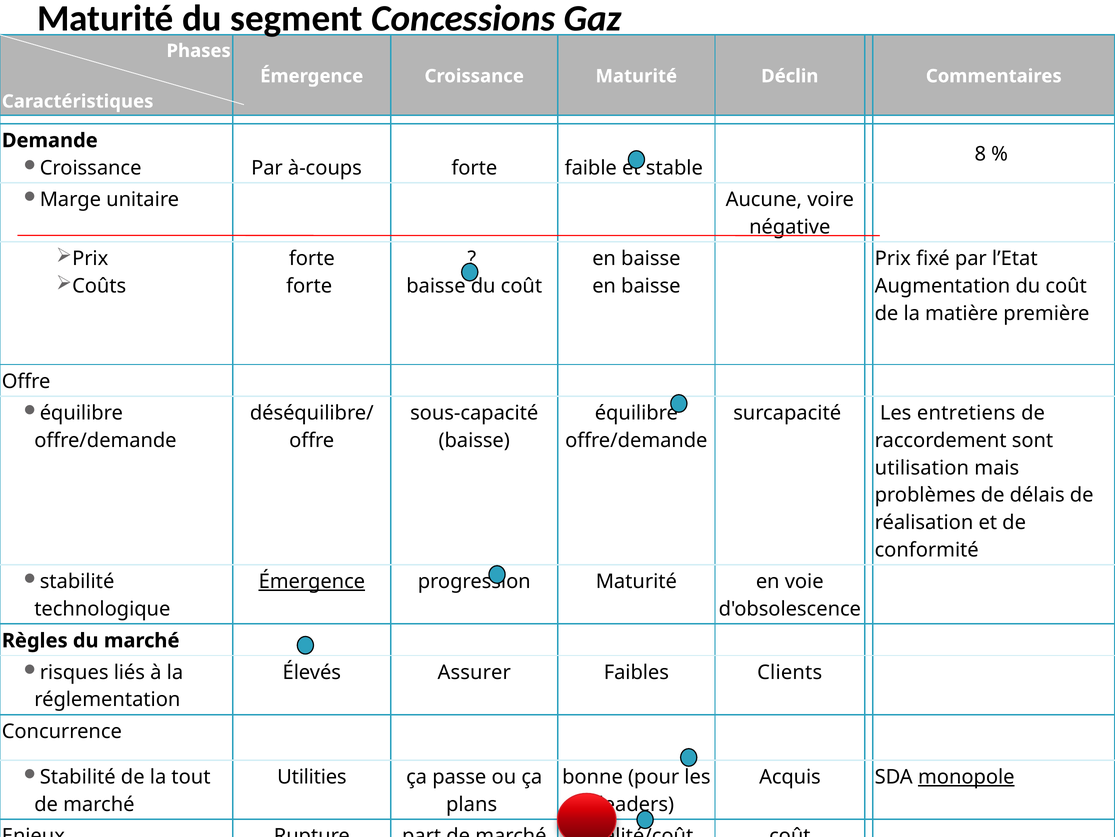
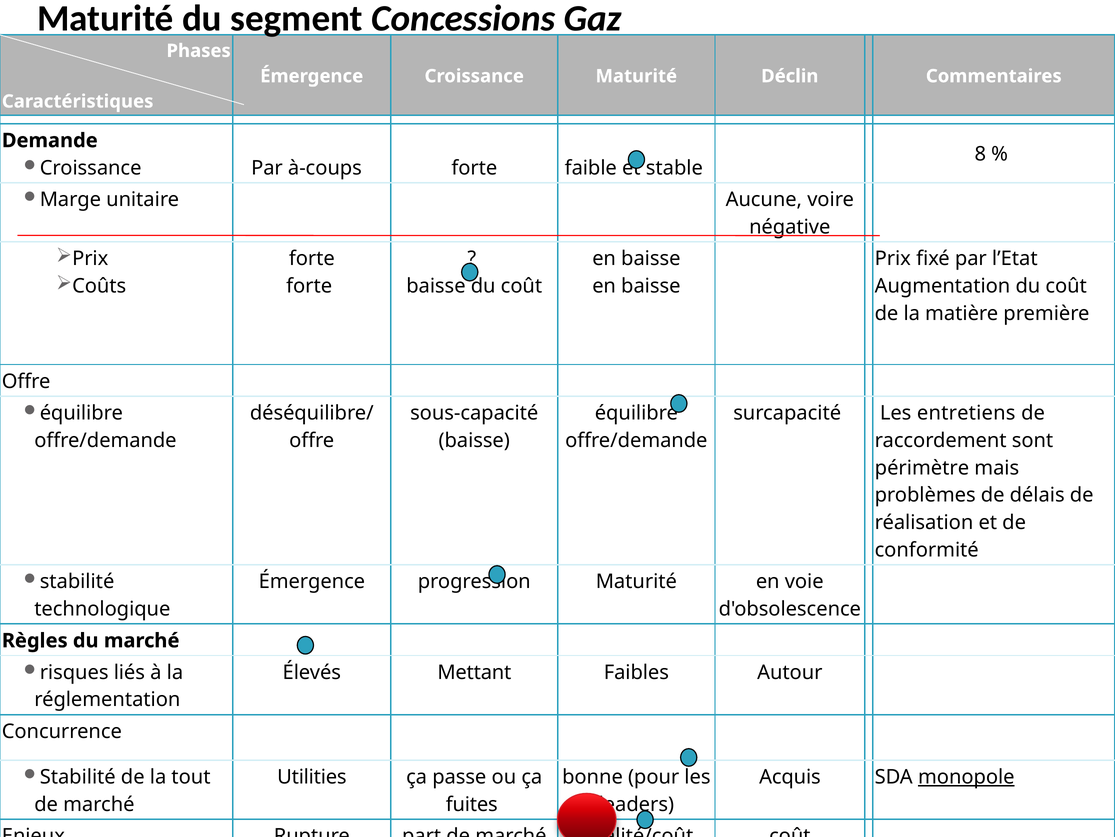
utilisation: utilisation -> périmètre
Émergence at (312, 581) underline: present -> none
Assurer: Assurer -> Mettant
Clients: Clients -> Autour
plans: plans -> fuites
